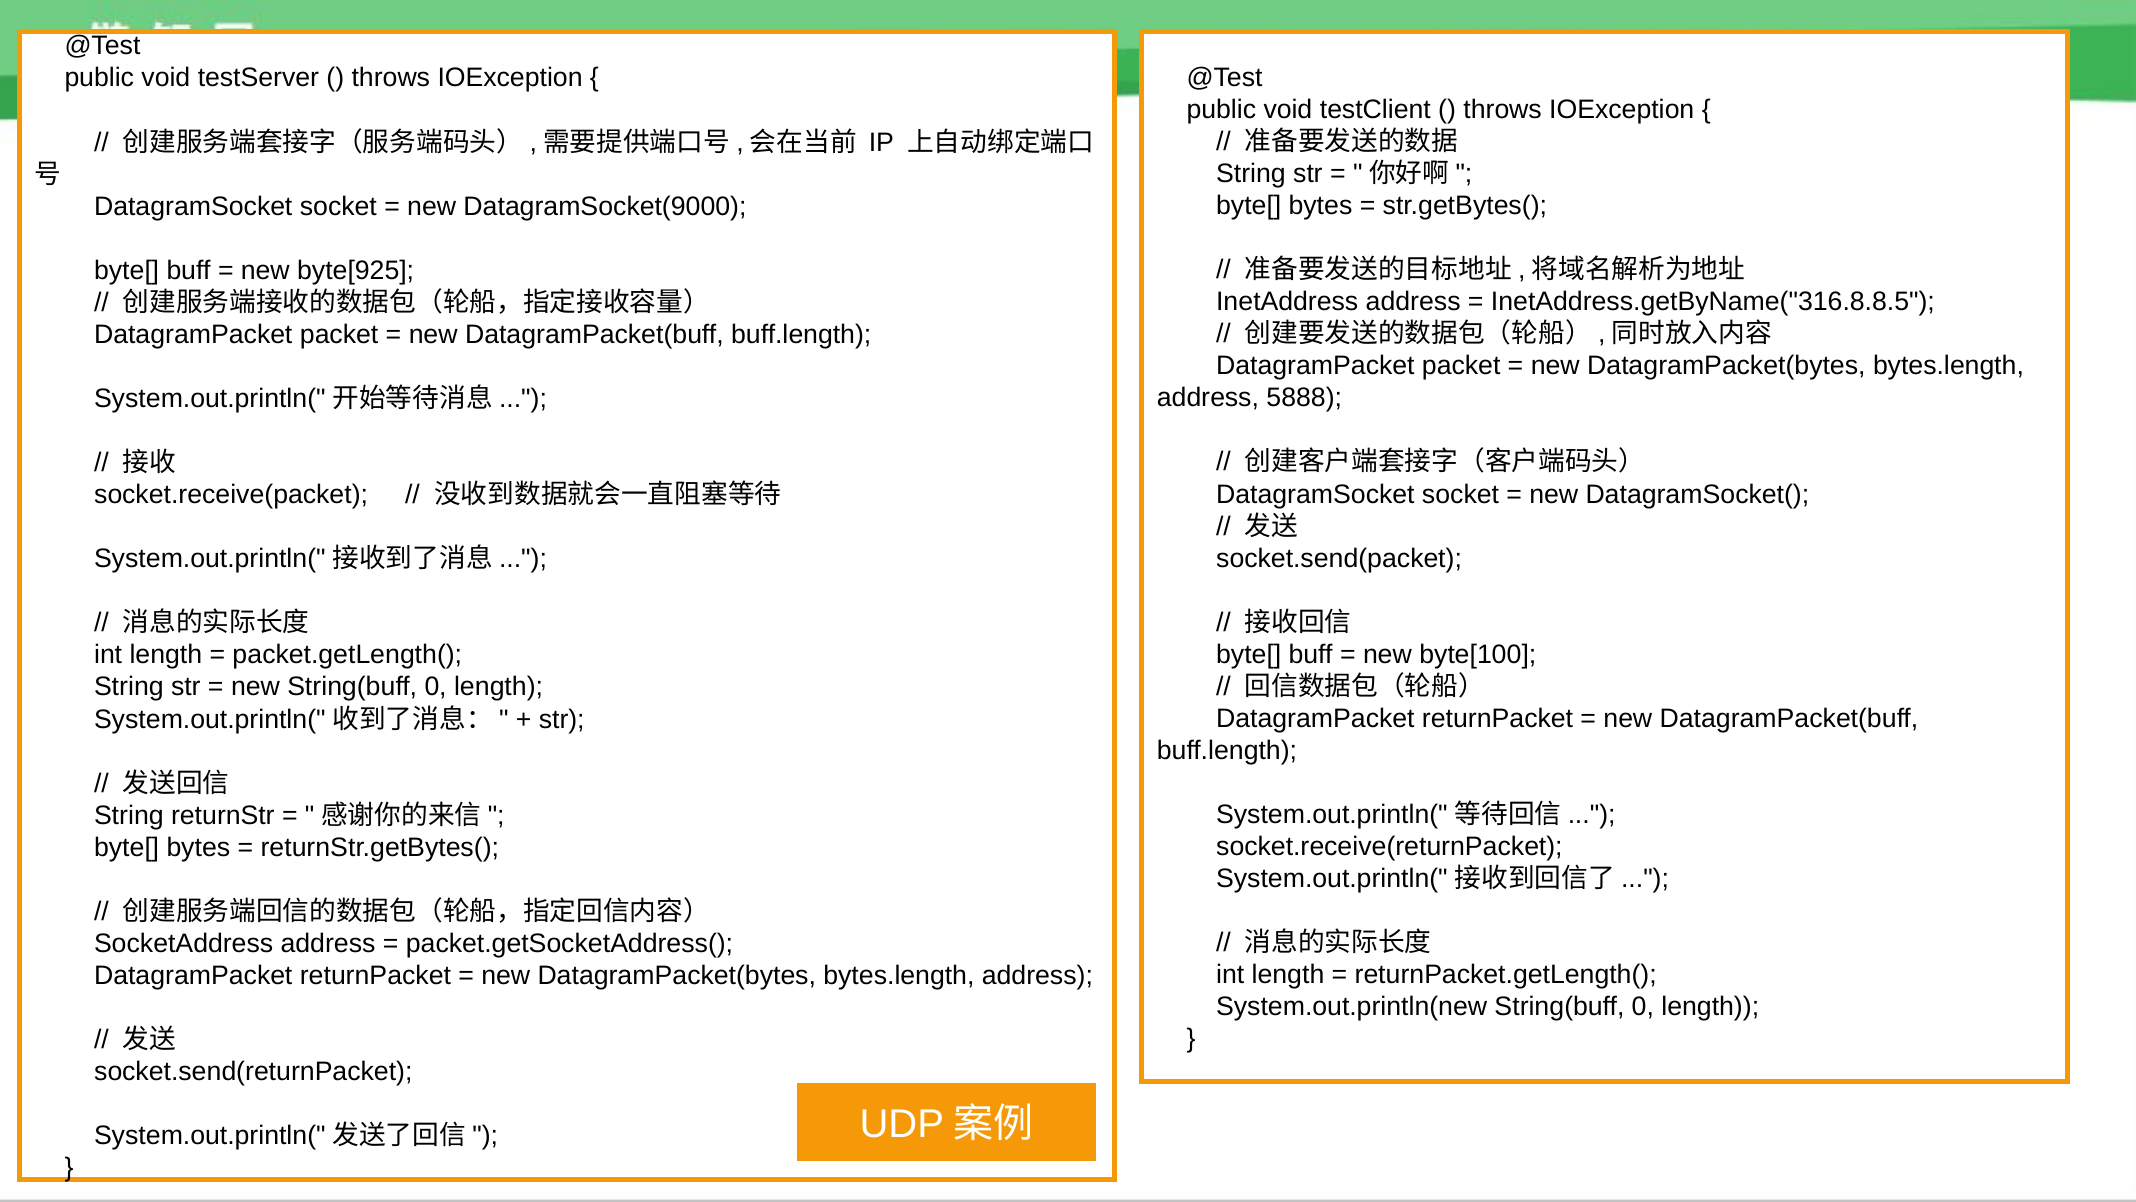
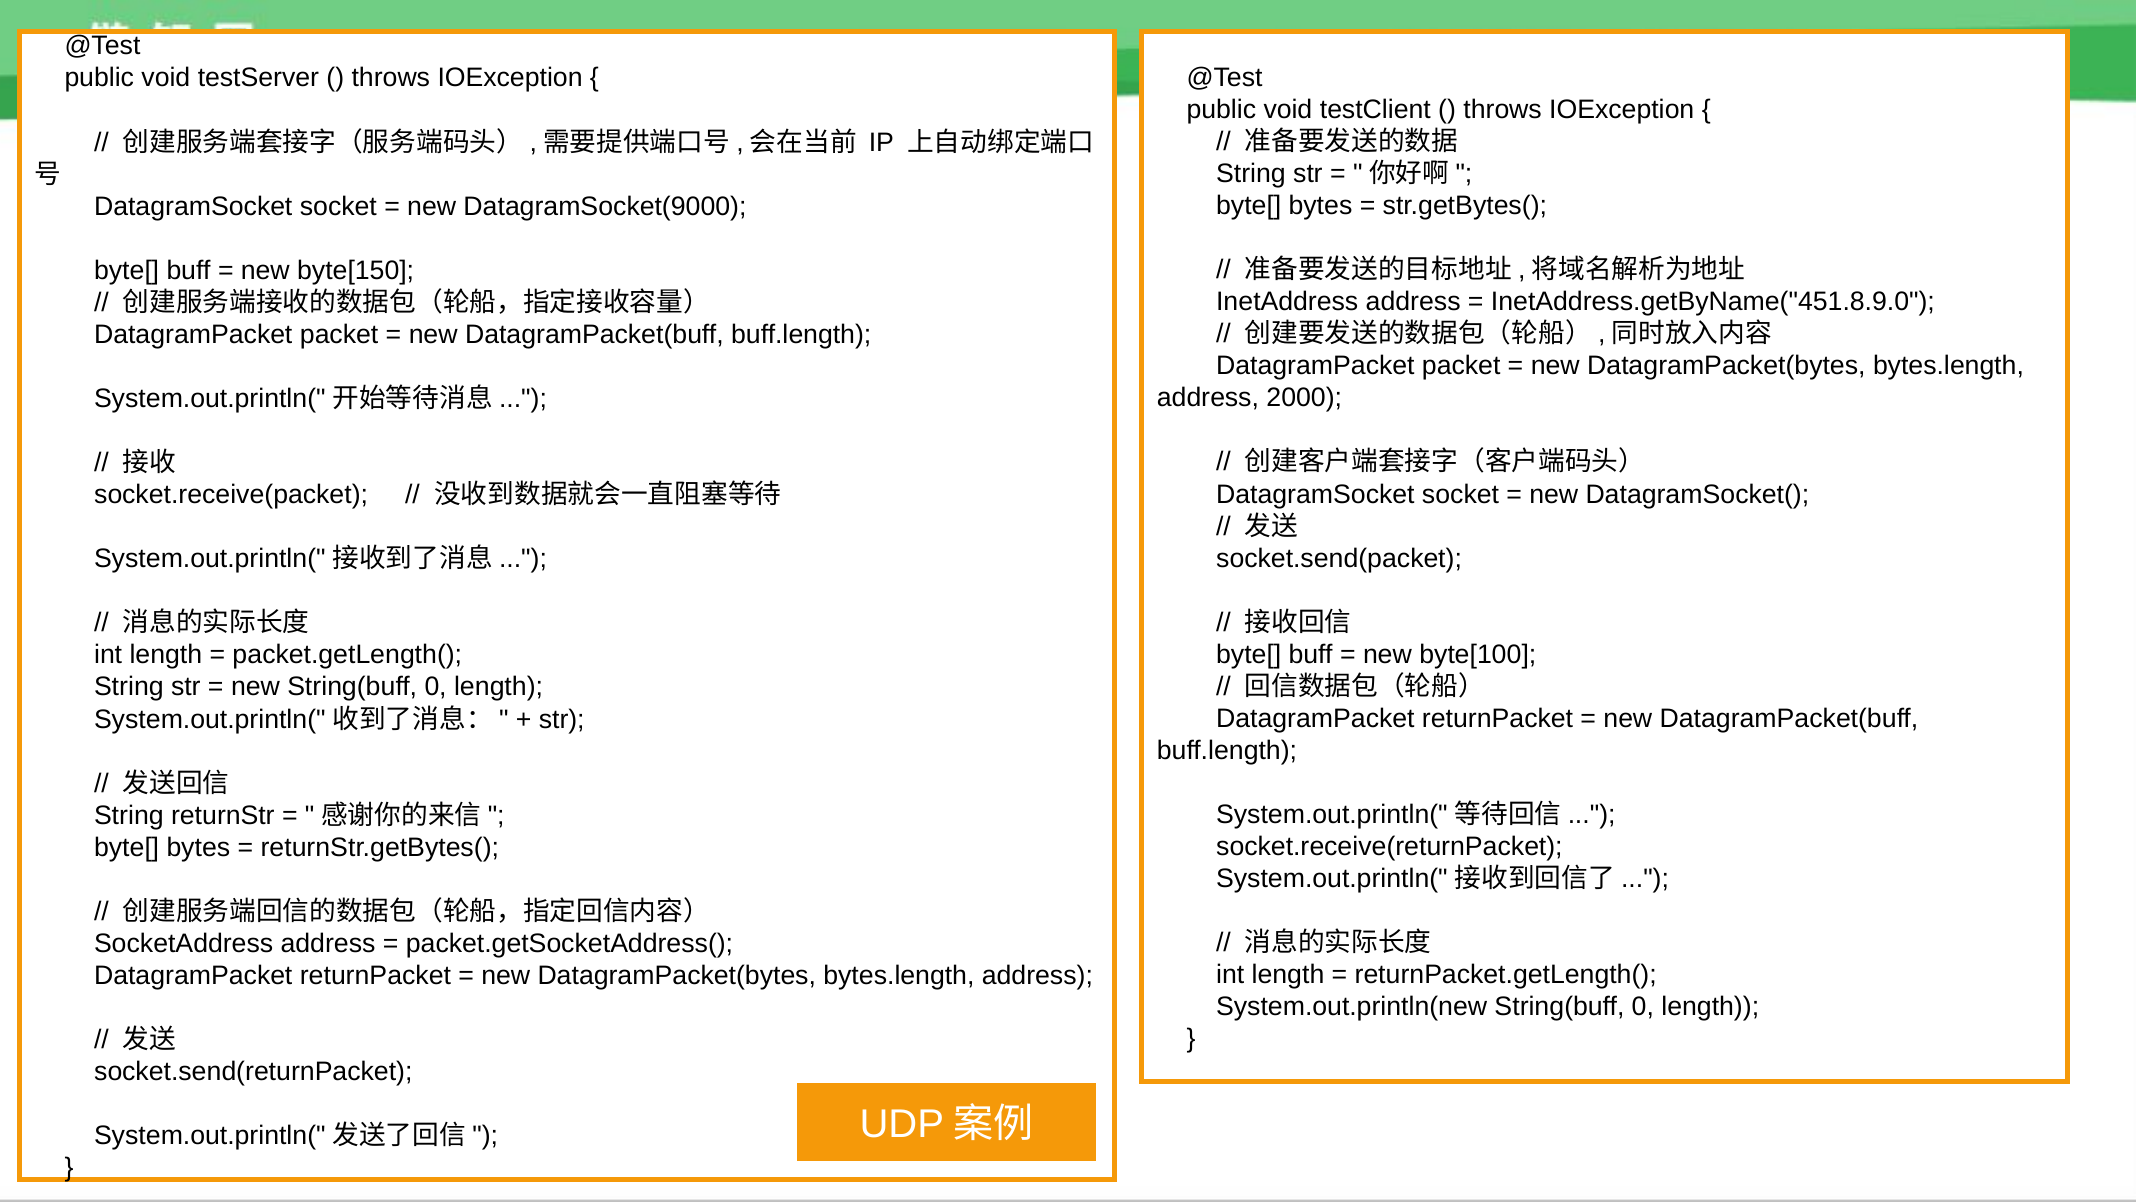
byte[925: byte[925 -> byte[150
InetAddress.getByName("316.8.8.5: InetAddress.getByName("316.8.8.5 -> InetAddress.getByName("451.8.9.0
5888: 5888 -> 2000
